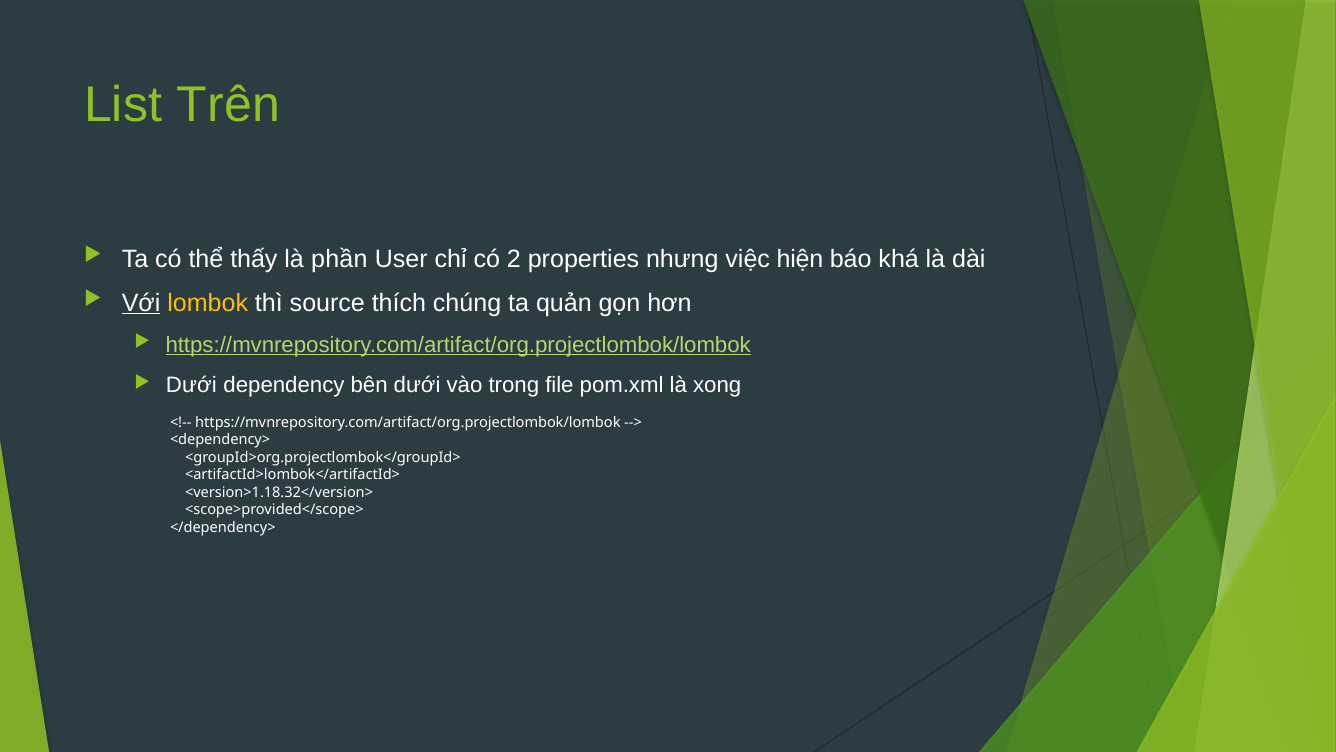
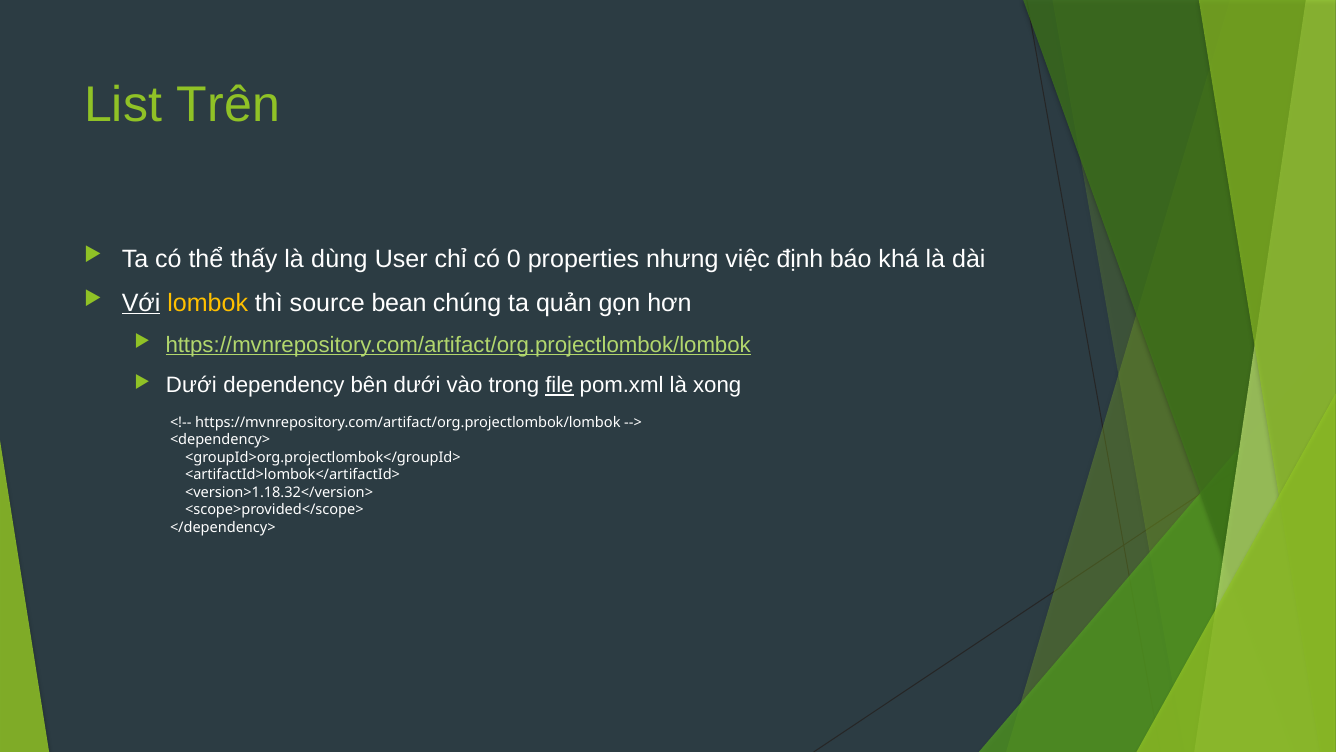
phần: phần -> dùng
2: 2 -> 0
hiện: hiện -> định
thích: thích -> bean
file underline: none -> present
